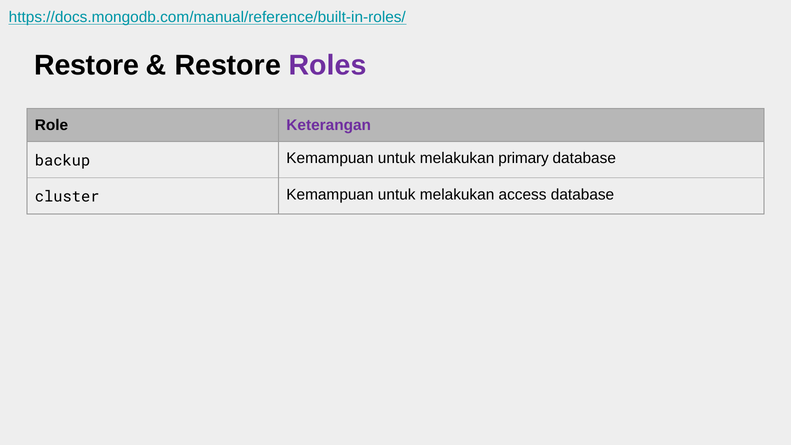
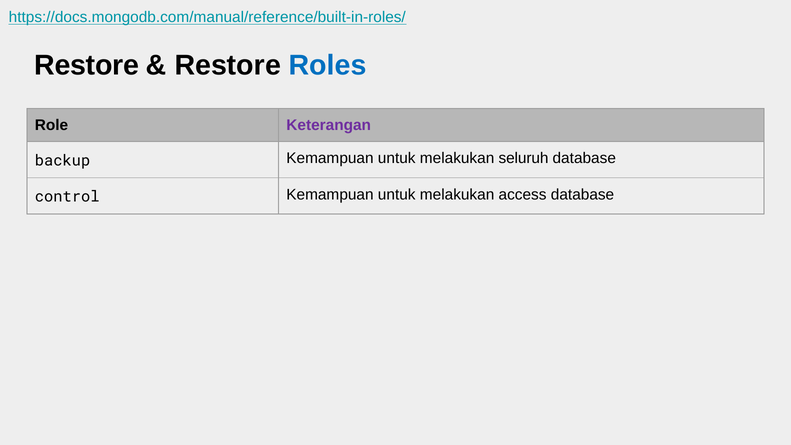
Roles colour: purple -> blue
primary: primary -> seluruh
cluster: cluster -> control
